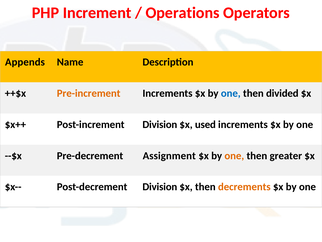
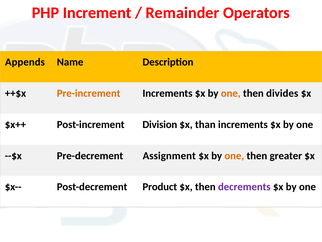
Operations: Operations -> Remainder
one at (231, 93) colour: blue -> orange
divided: divided -> divides
used: used -> than
Post-decrement Division: Division -> Product
decrements colour: orange -> purple
